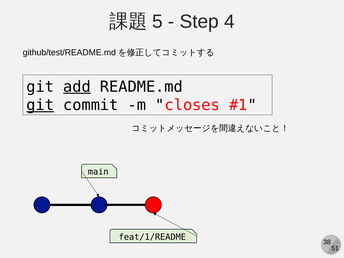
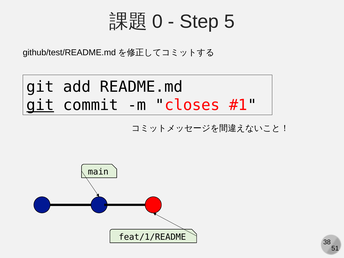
5: 5 -> 0
4: 4 -> 5
add underline: present -> none
